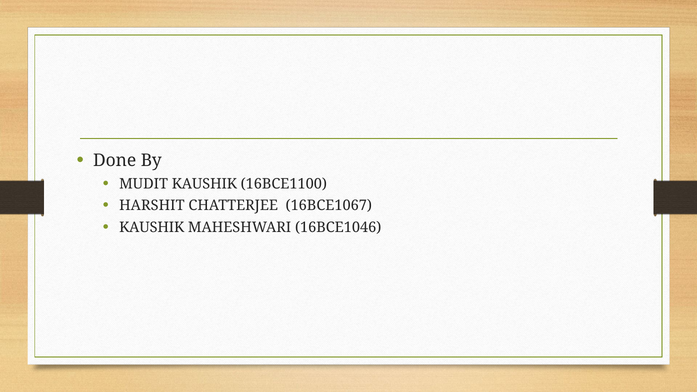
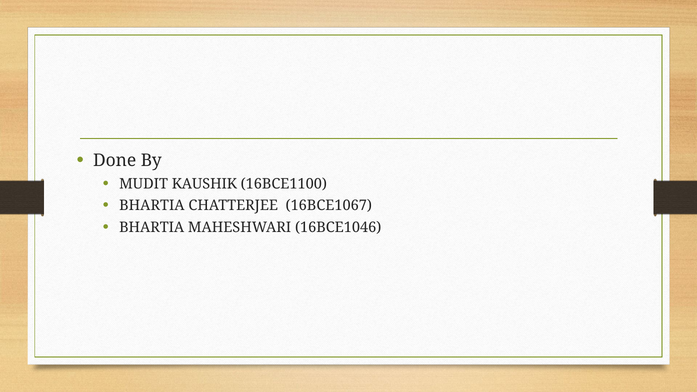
HARSHIT at (152, 206): HARSHIT -> BHARTIA
KAUSHIK at (152, 227): KAUSHIK -> BHARTIA
